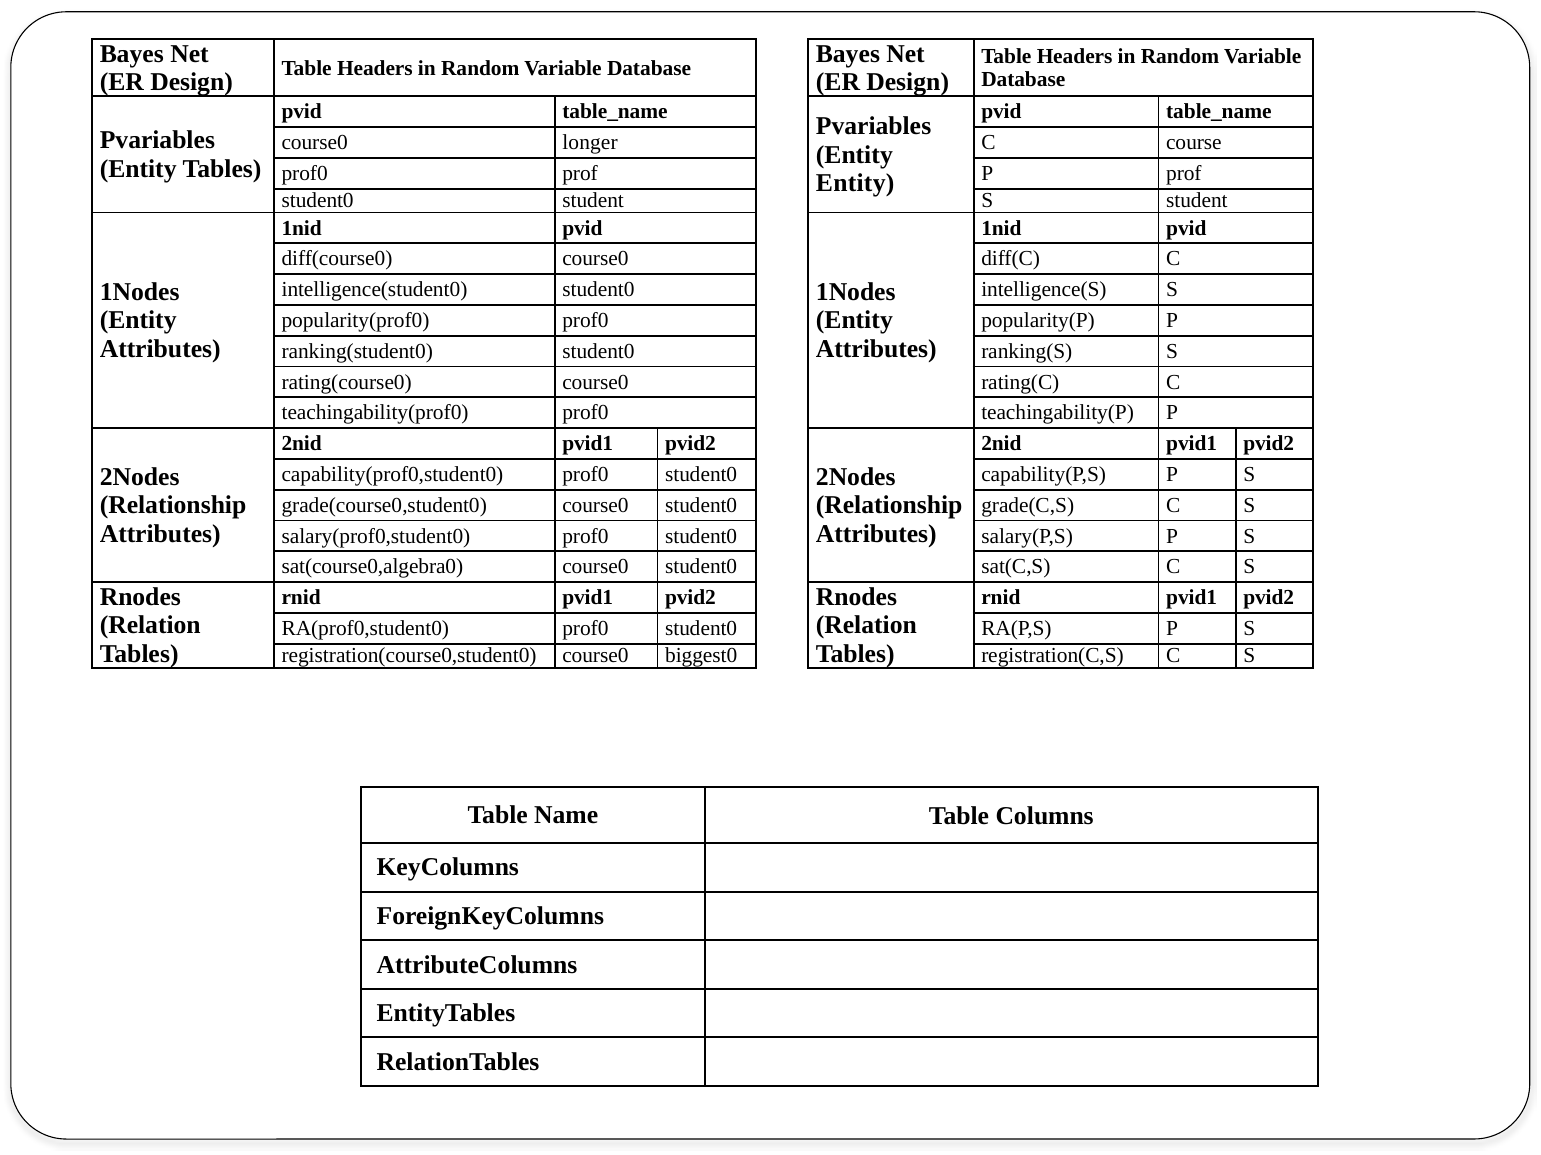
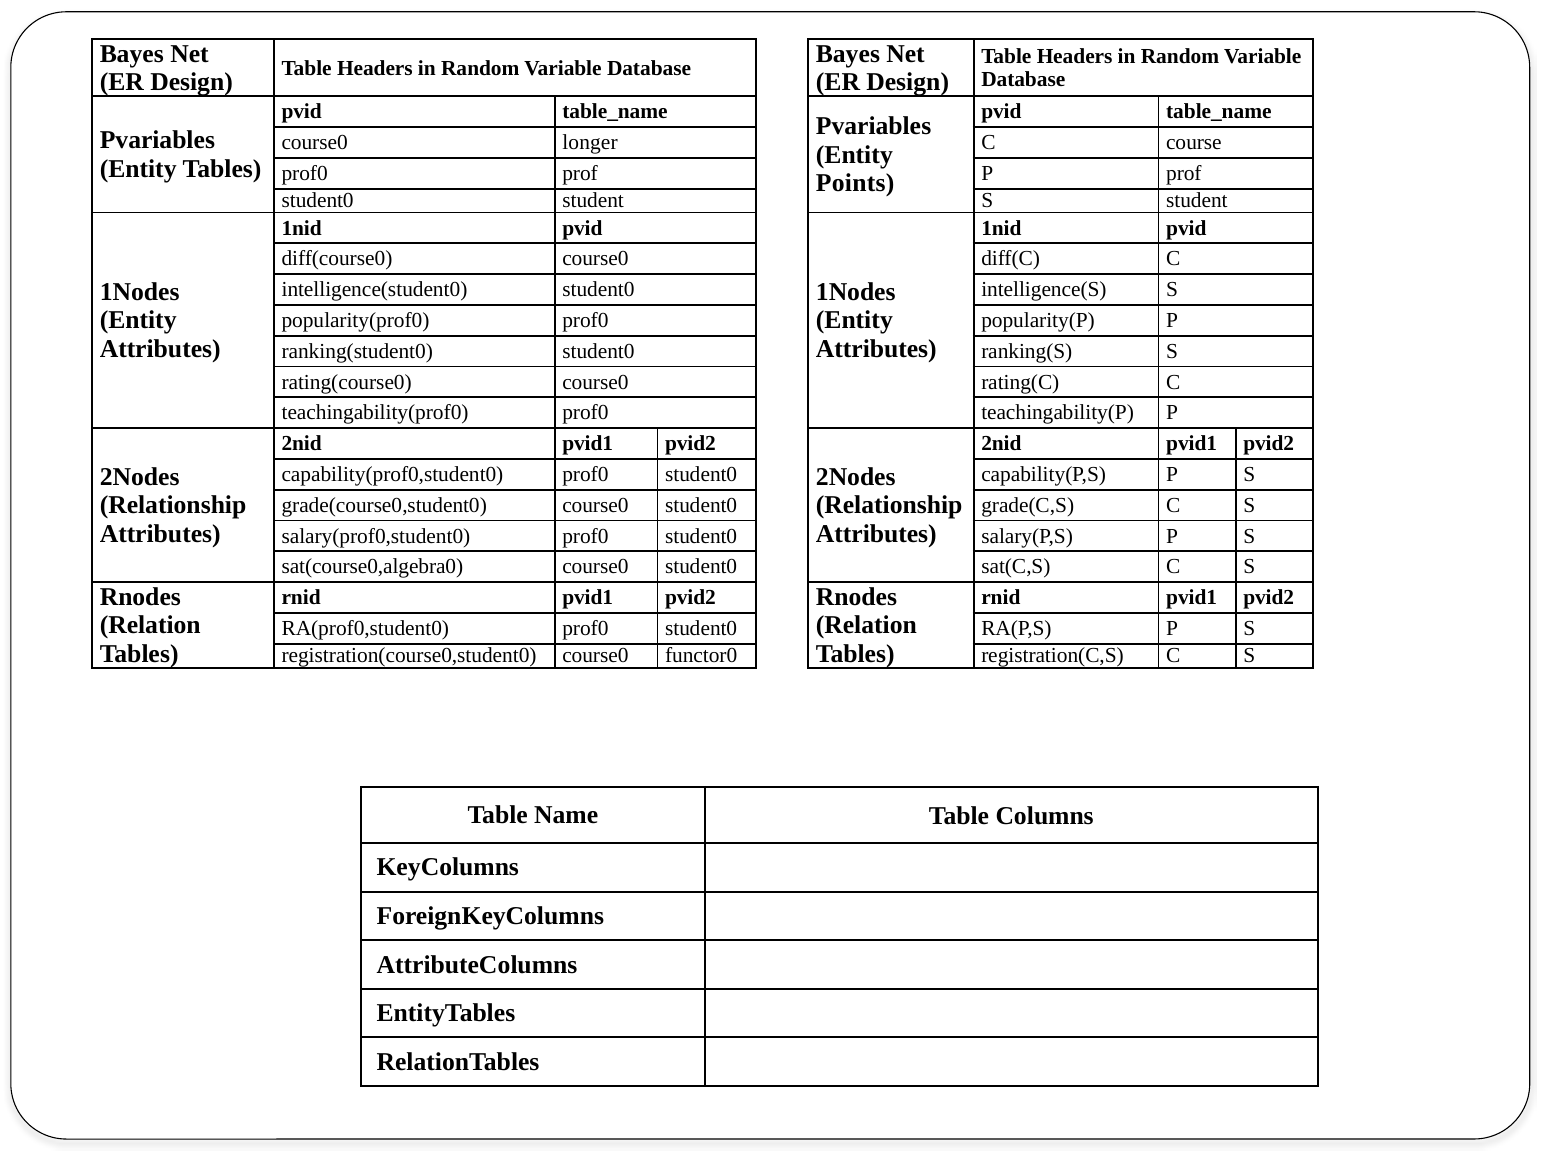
Entity at (855, 183): Entity -> Points
biggest0: biggest0 -> functor0
